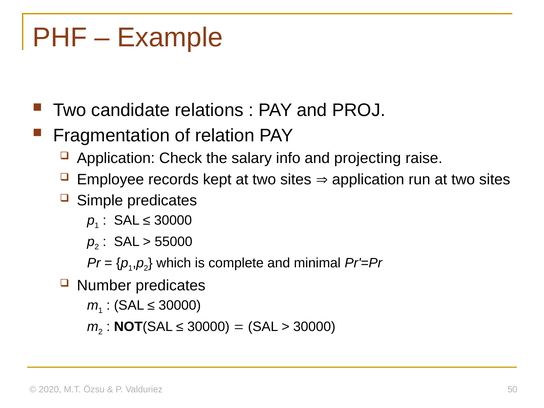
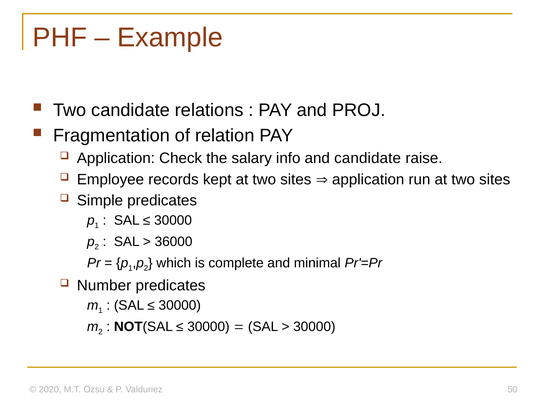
and projecting: projecting -> candidate
55000: 55000 -> 36000
